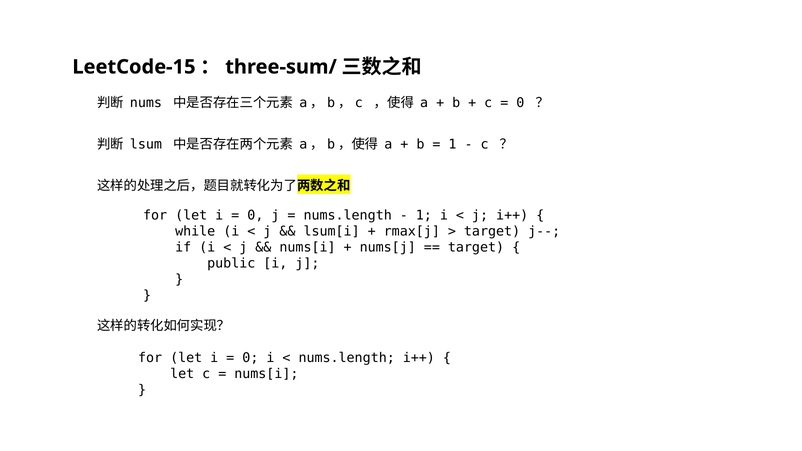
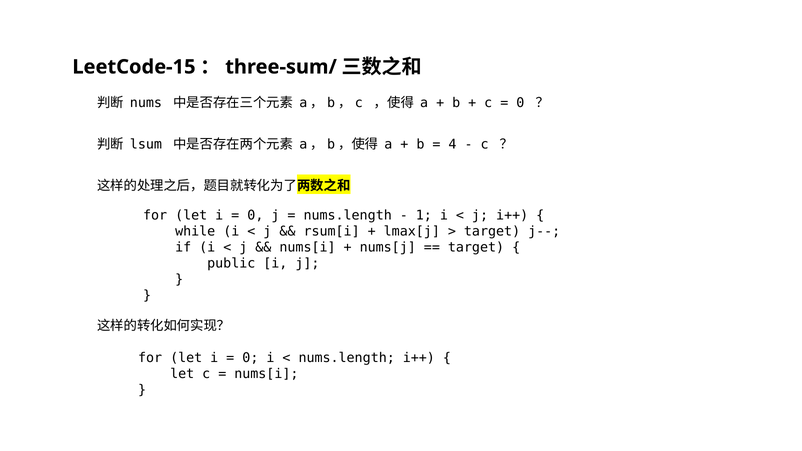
1 at (452, 144): 1 -> 4
lsum[i: lsum[i -> rsum[i
rmax[j: rmax[j -> lmax[j
